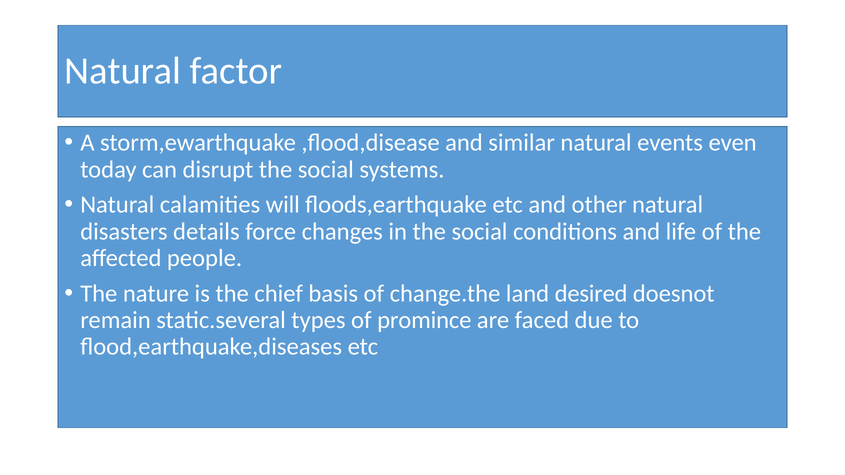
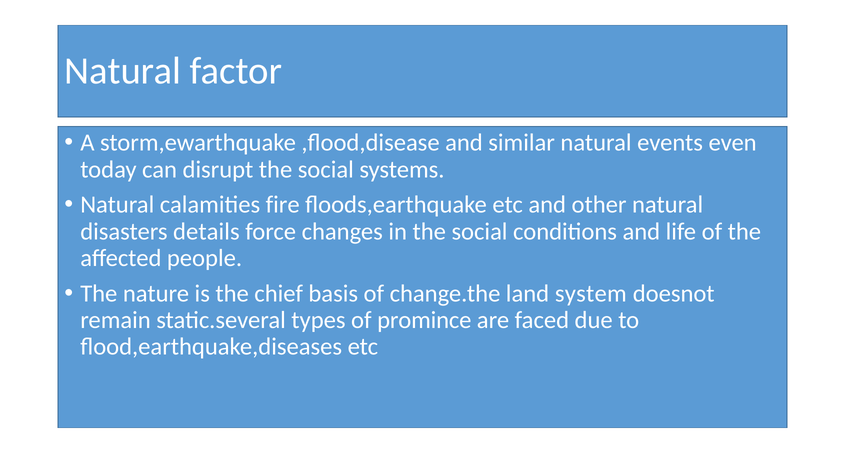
will: will -> fire
desired: desired -> system
